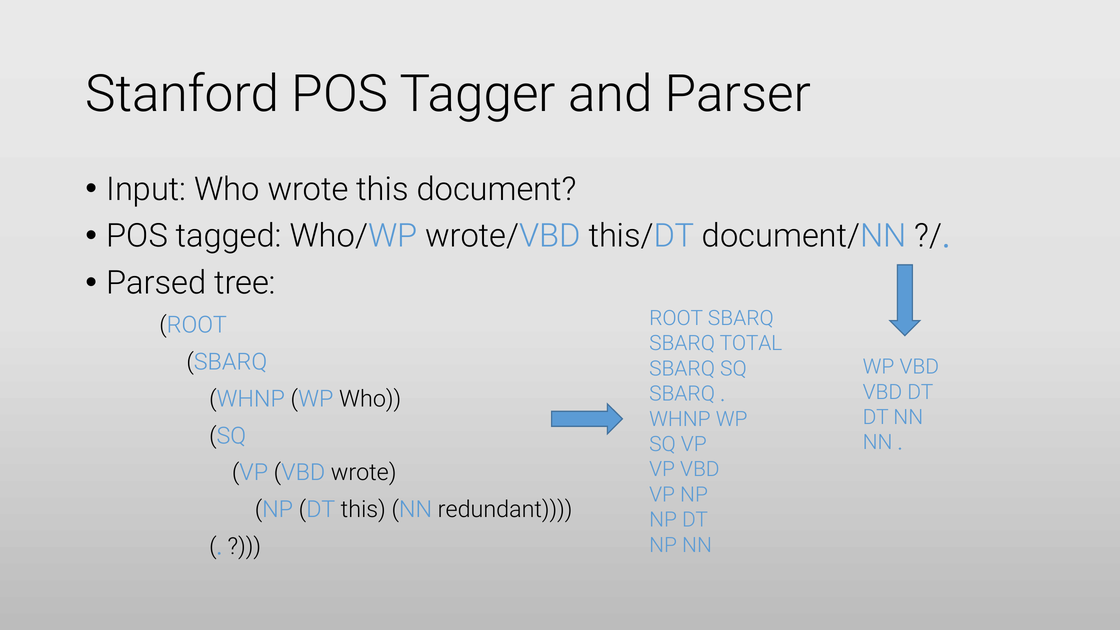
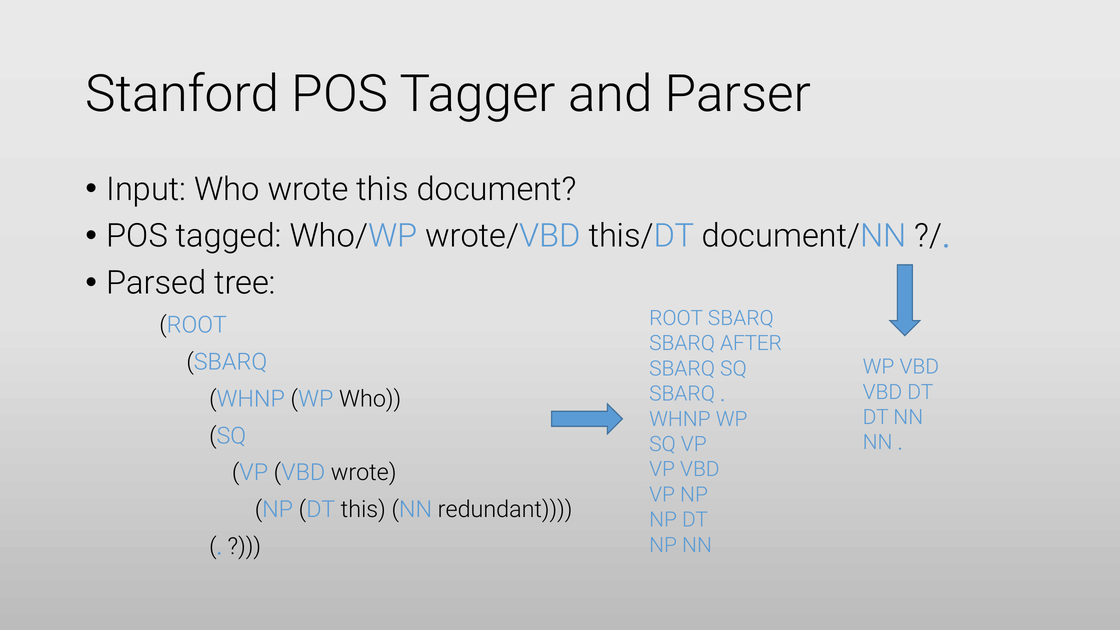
TOTAL: TOTAL -> AFTER
